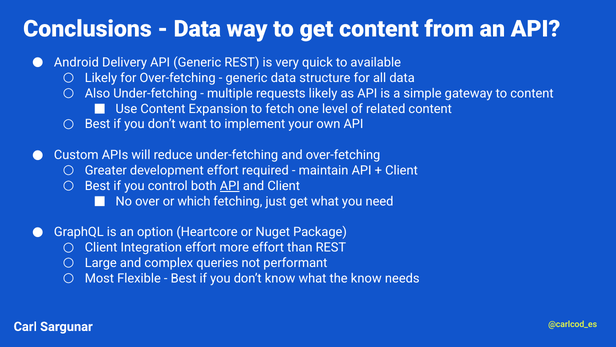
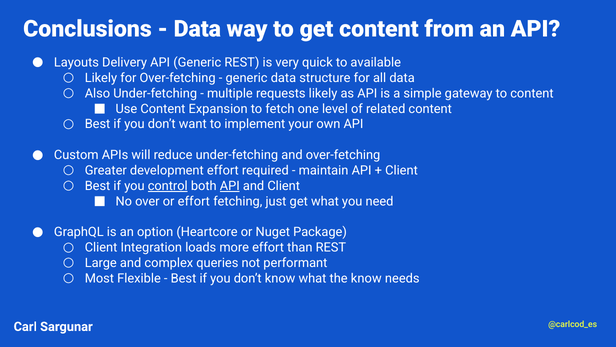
Android: Android -> Layouts
control underline: none -> present
or which: which -> effort
Integration effort: effort -> loads
